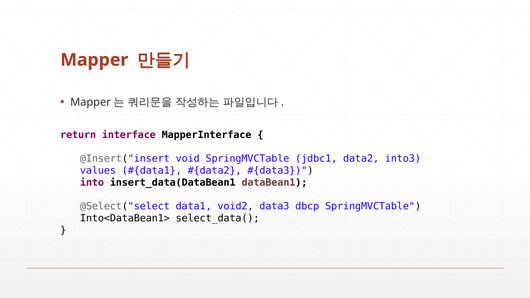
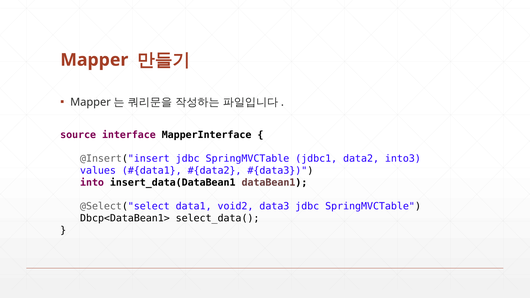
return: return -> source
@Insert("insert void: void -> jdbc
data3 dbcp: dbcp -> jdbc
Into<DataBean1>: Into<DataBean1> -> Dbcp<DataBean1>
